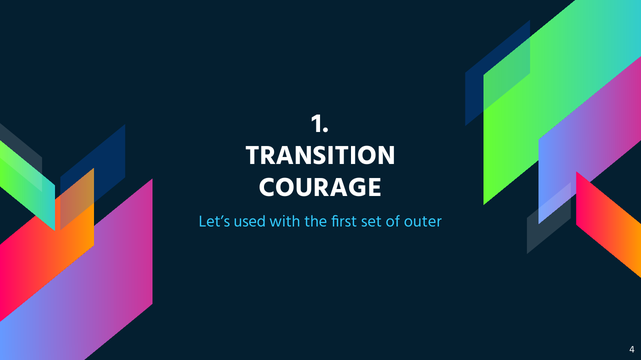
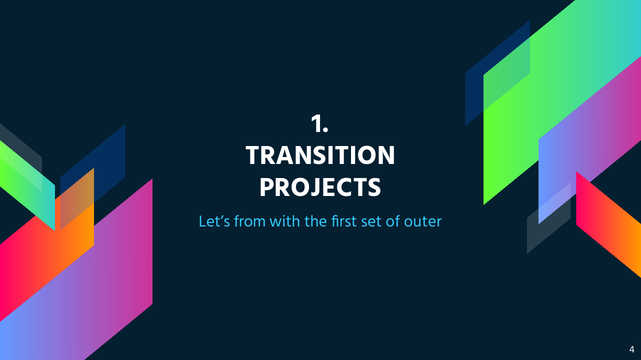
COURAGE: COURAGE -> PROJECTS
used: used -> from
